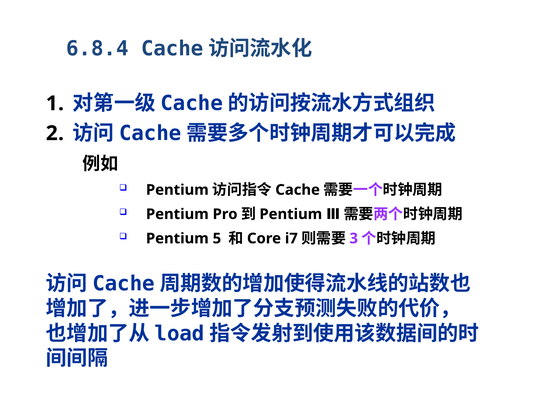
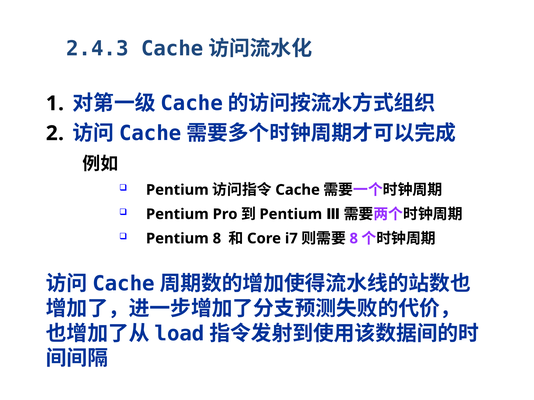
6.8.4: 6.8.4 -> 2.4.3
Pentium 5: 5 -> 8
3 at (354, 239): 3 -> 8
